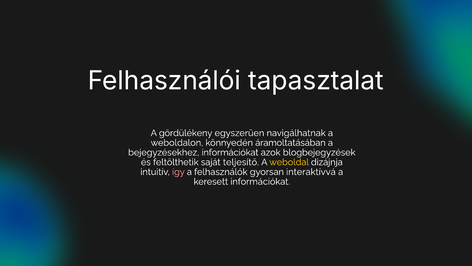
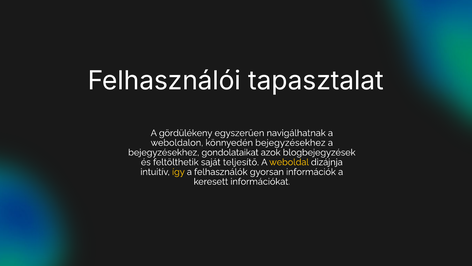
könnyedén áramoltatásában: áramoltatásában -> bejegyzésekhez
bejegyzésekhez információkat: információkat -> gondolataikat
így colour: pink -> yellow
interaktívvá: interaktívvá -> információk
